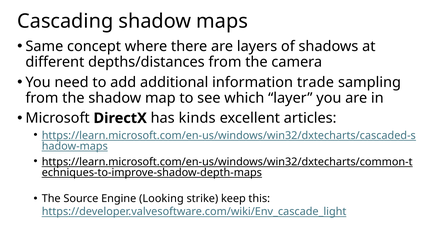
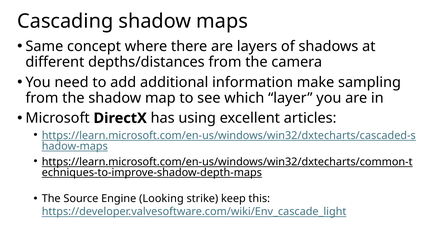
trade: trade -> make
kinds: kinds -> using
